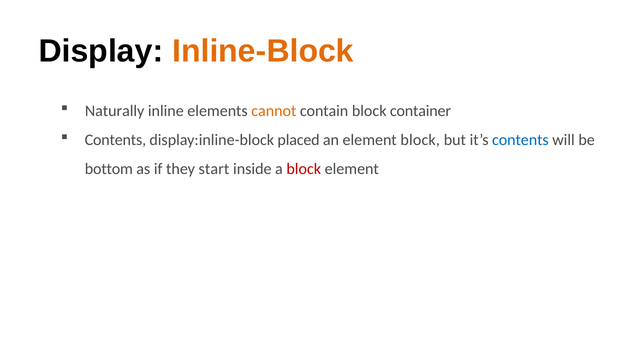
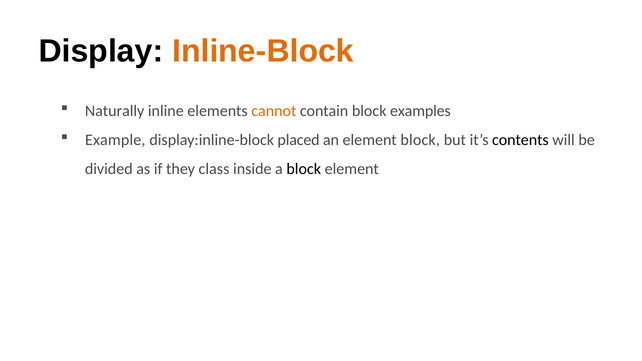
container: container -> examples
Contents at (115, 140): Contents -> Example
contents at (520, 140) colour: blue -> black
bottom: bottom -> divided
start: start -> class
block at (304, 169) colour: red -> black
